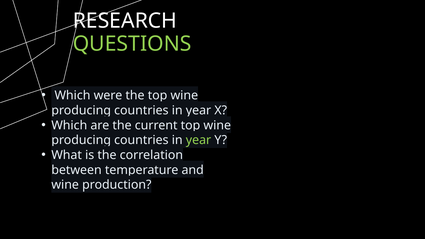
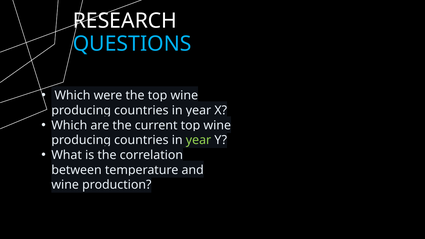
QUESTIONS colour: light green -> light blue
